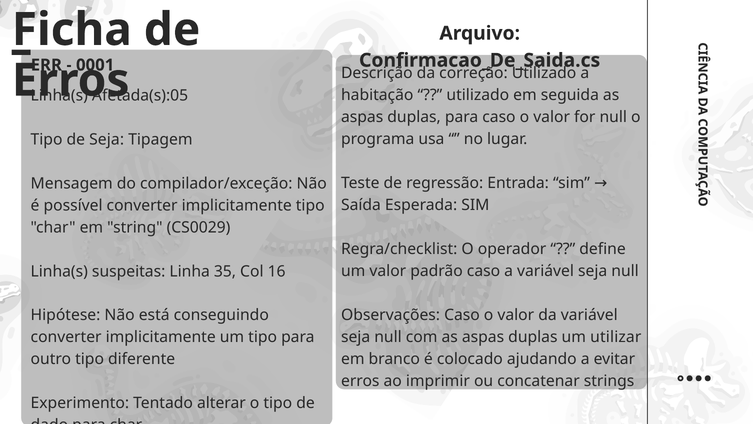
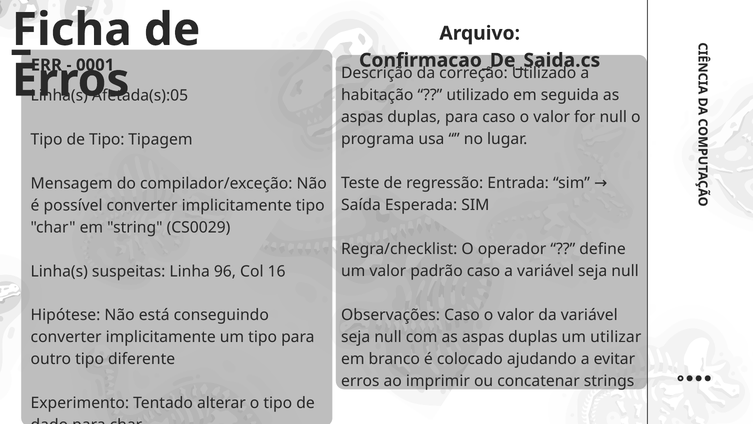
de Seja: Seja -> Tipo
35: 35 -> 96
